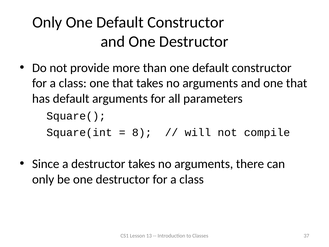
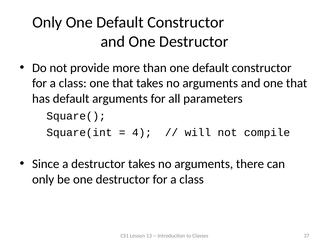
8: 8 -> 4
